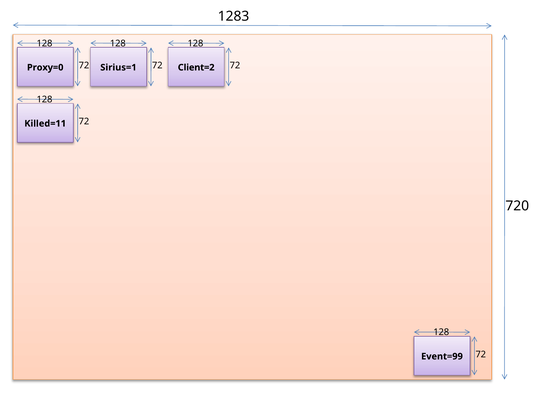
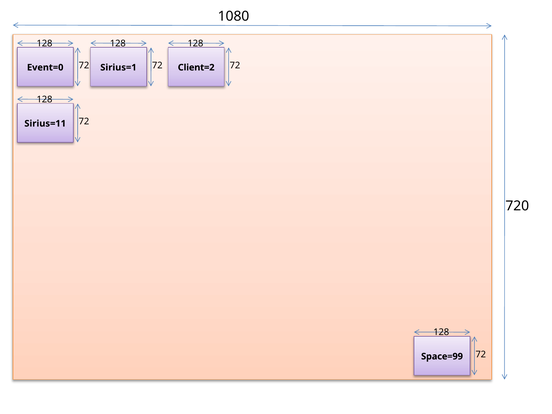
1283: 1283 -> 1080
Proxy=0: Proxy=0 -> Event=0
Killed=11: Killed=11 -> Sirius=11
Event=99: Event=99 -> Space=99
